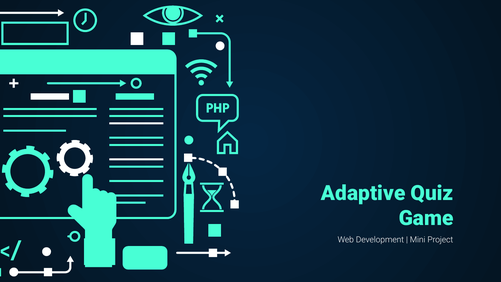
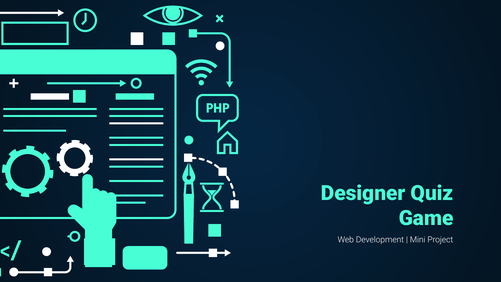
Adaptive: Adaptive -> Designer
